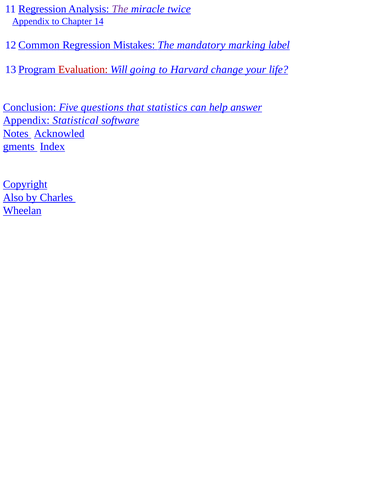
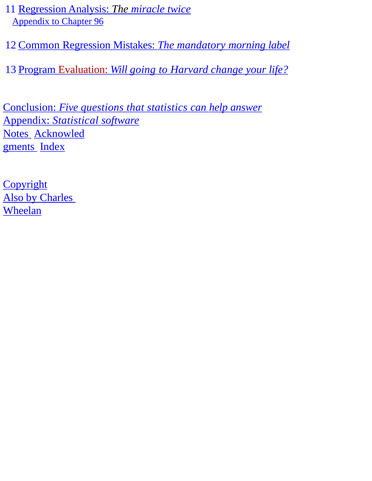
The at (120, 9) colour: purple -> black
14: 14 -> 96
marking: marking -> morning
